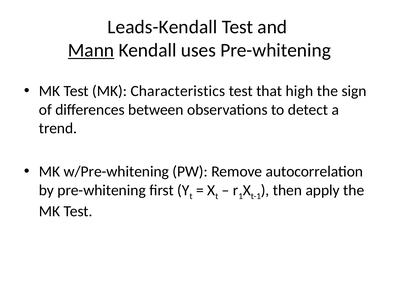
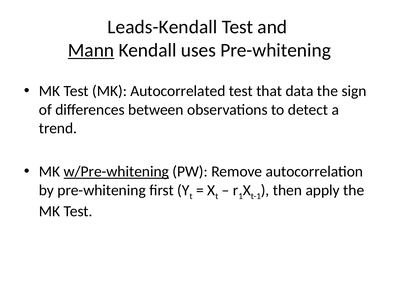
Characteristics: Characteristics -> Autocorrelated
high: high -> data
w/Pre-whitening underline: none -> present
